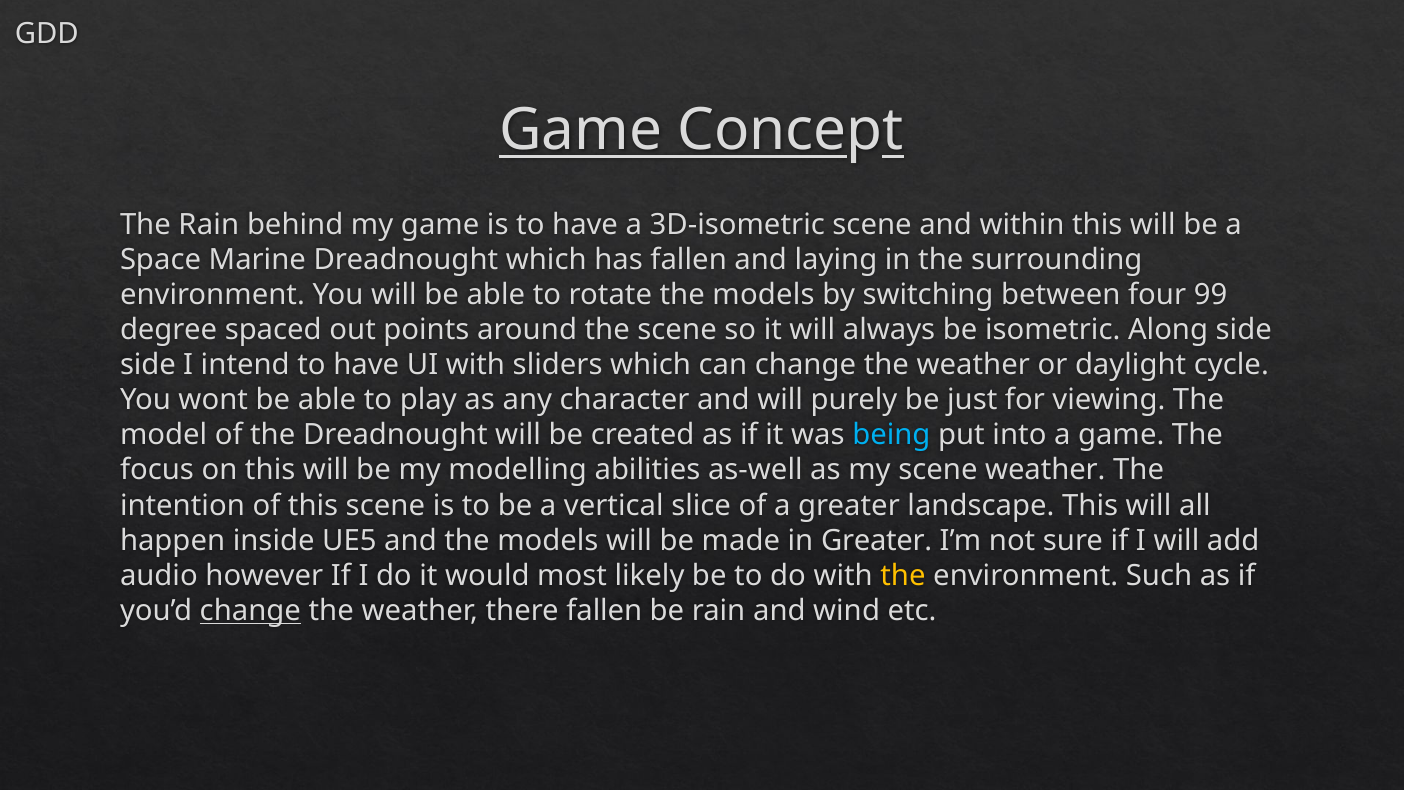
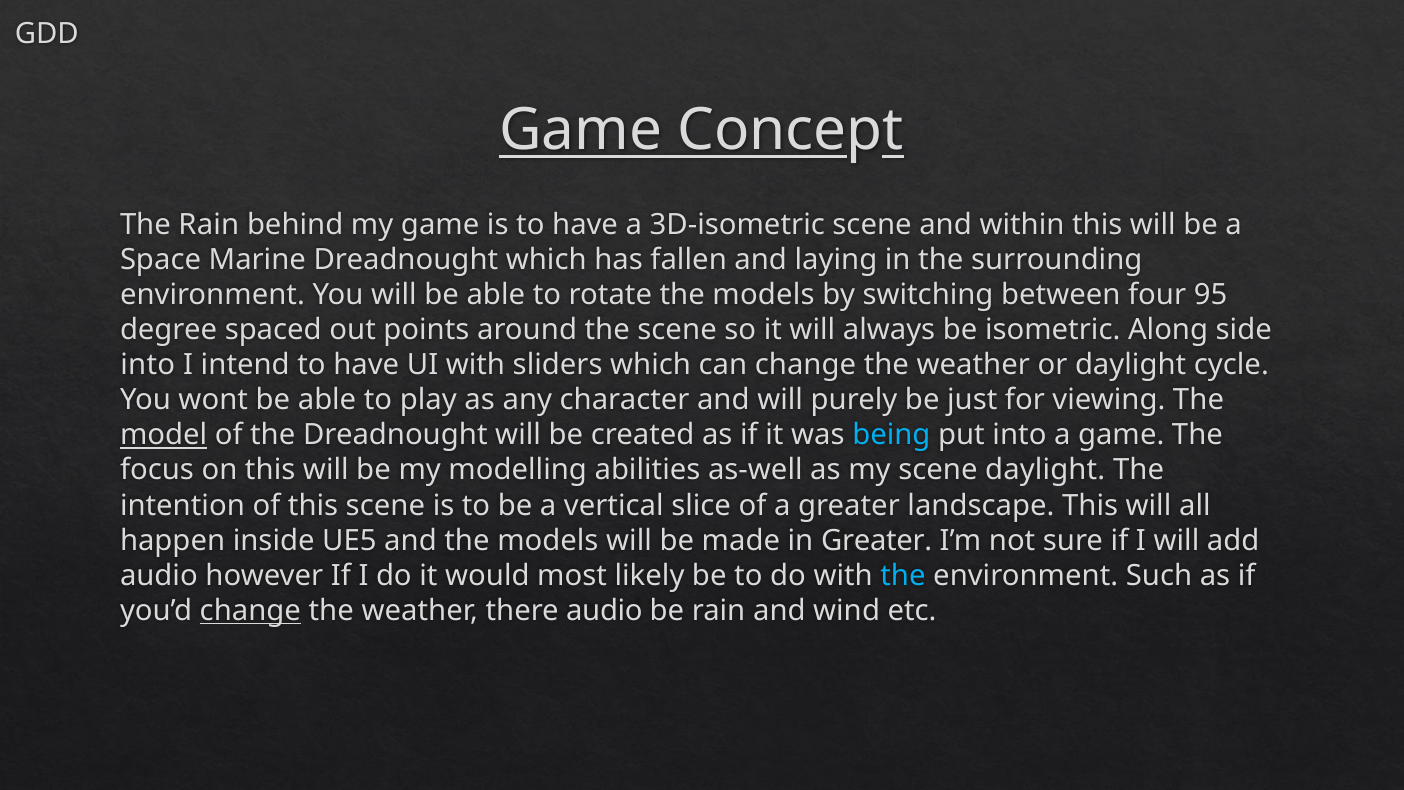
99: 99 -> 95
side at (148, 365): side -> into
model underline: none -> present
scene weather: weather -> daylight
the at (903, 575) colour: yellow -> light blue
there fallen: fallen -> audio
